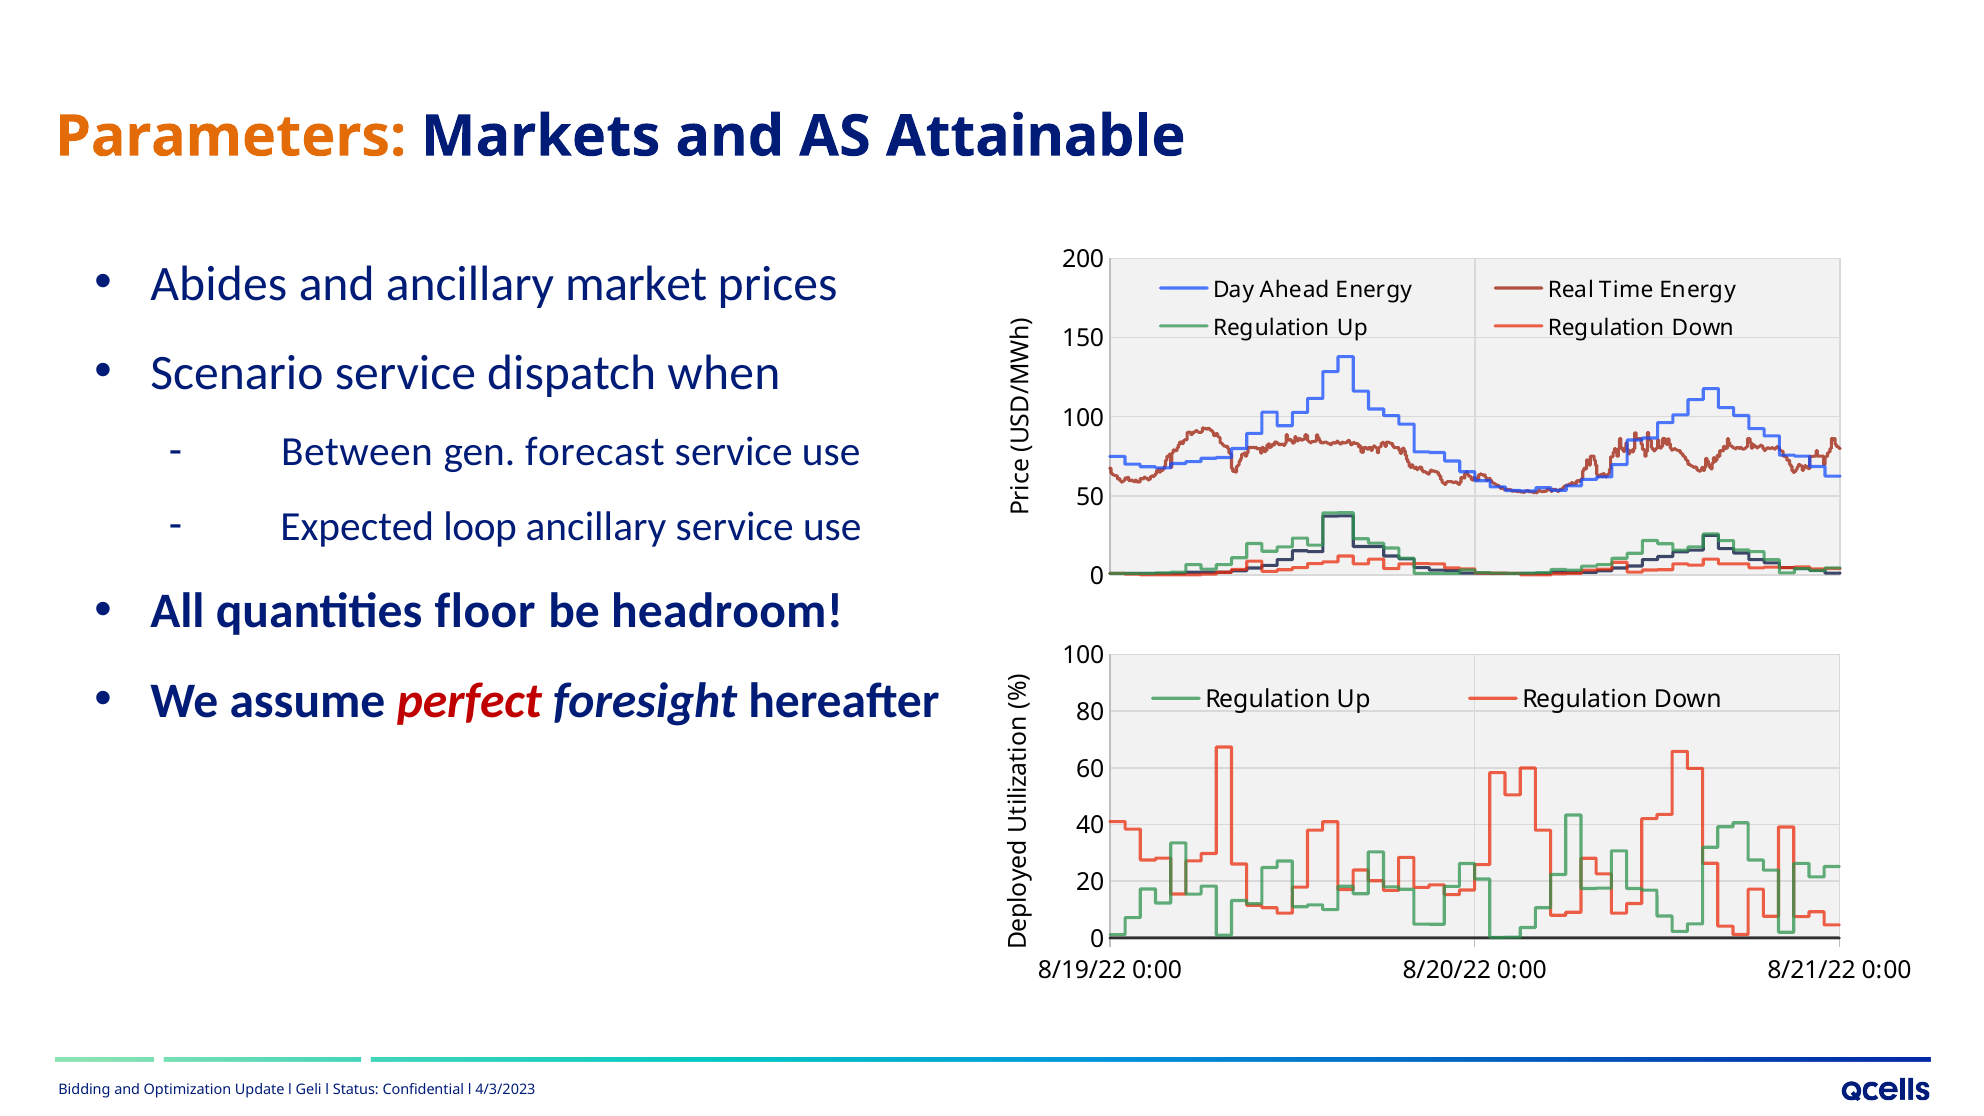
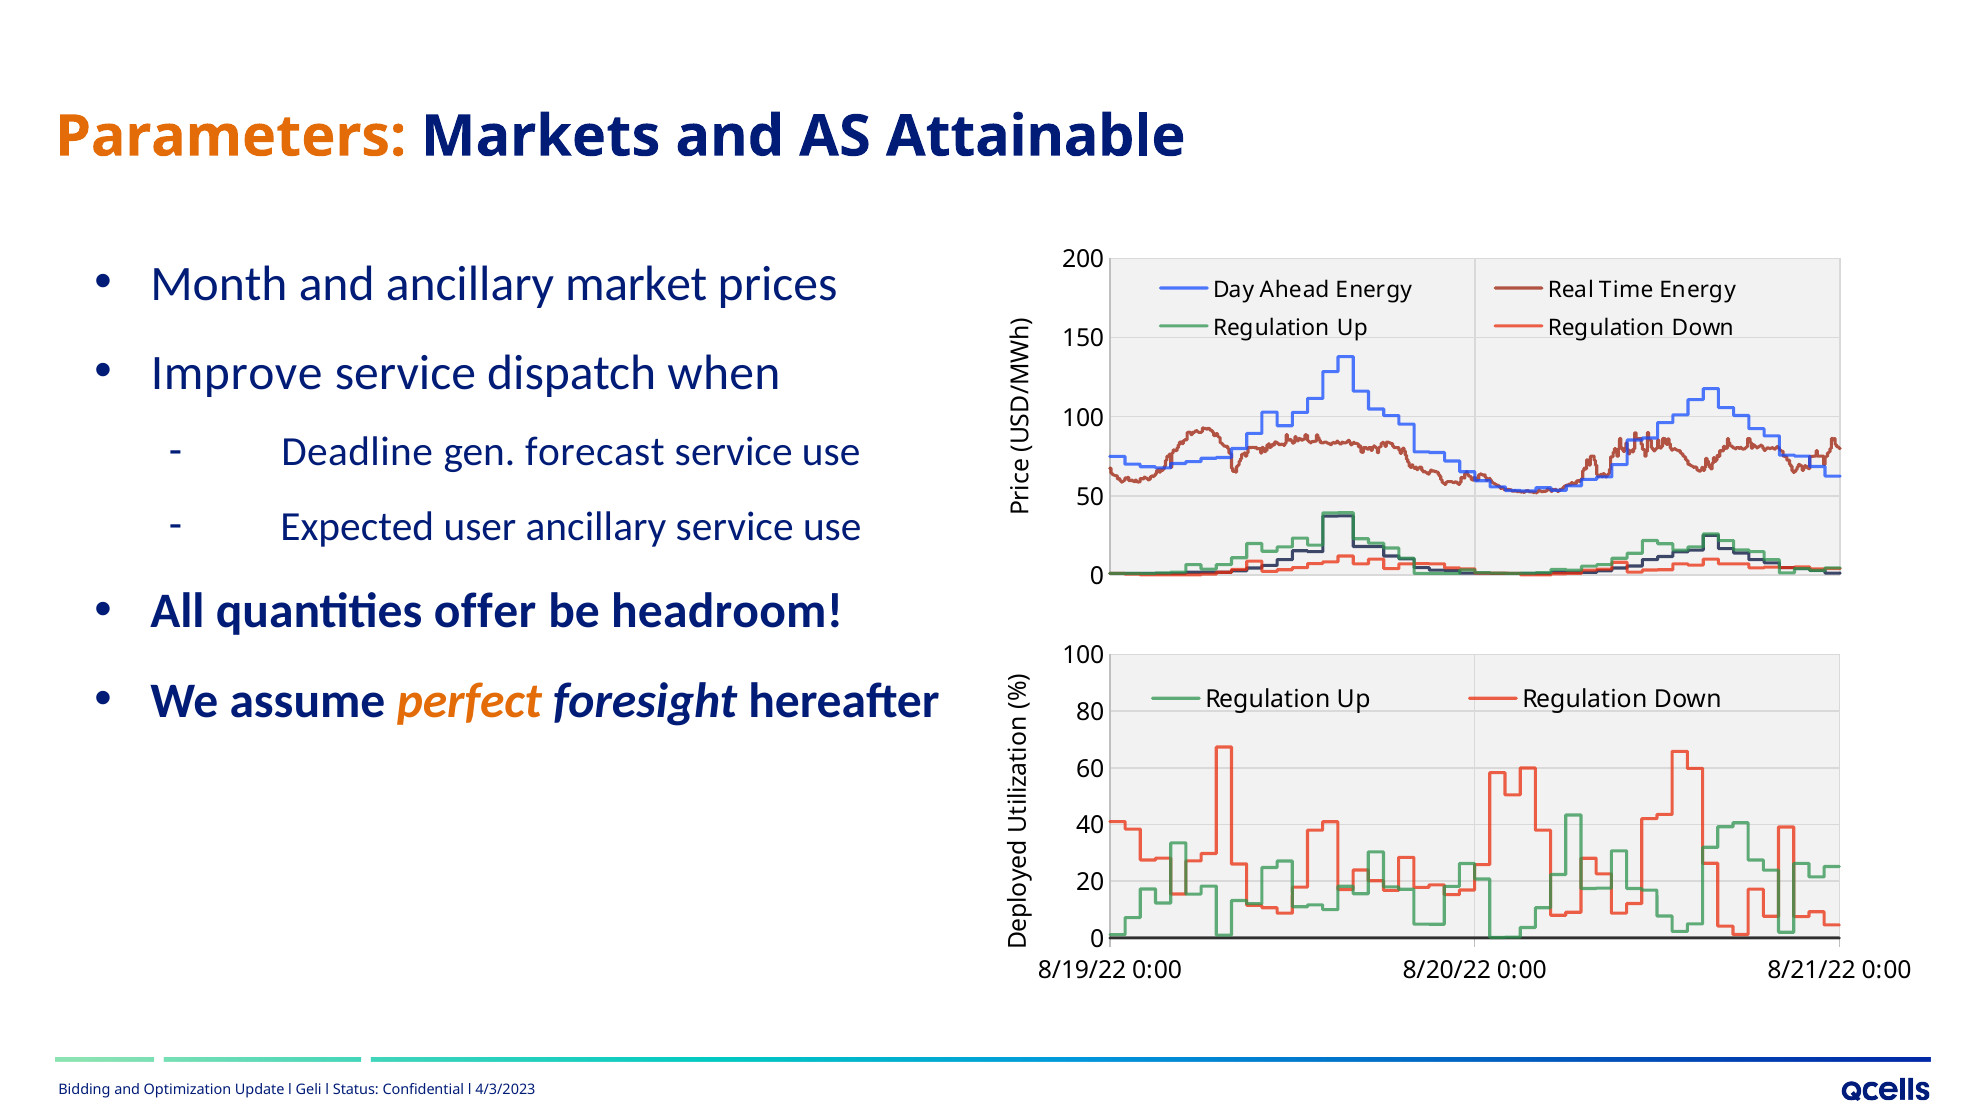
Abides: Abides -> Month
Scenario: Scenario -> Improve
Between: Between -> Deadline
loop: loop -> user
floor: floor -> offer
perfect colour: red -> orange
